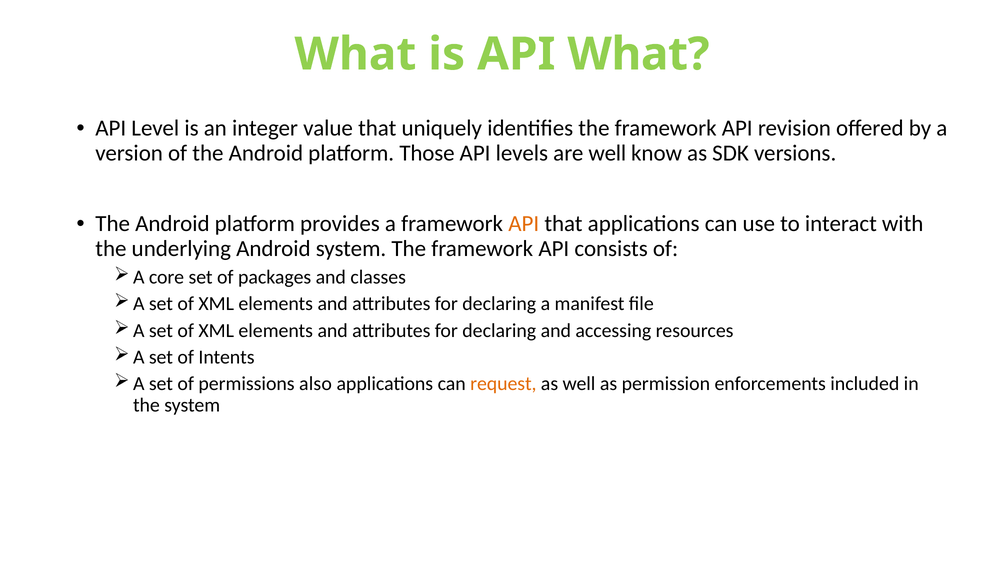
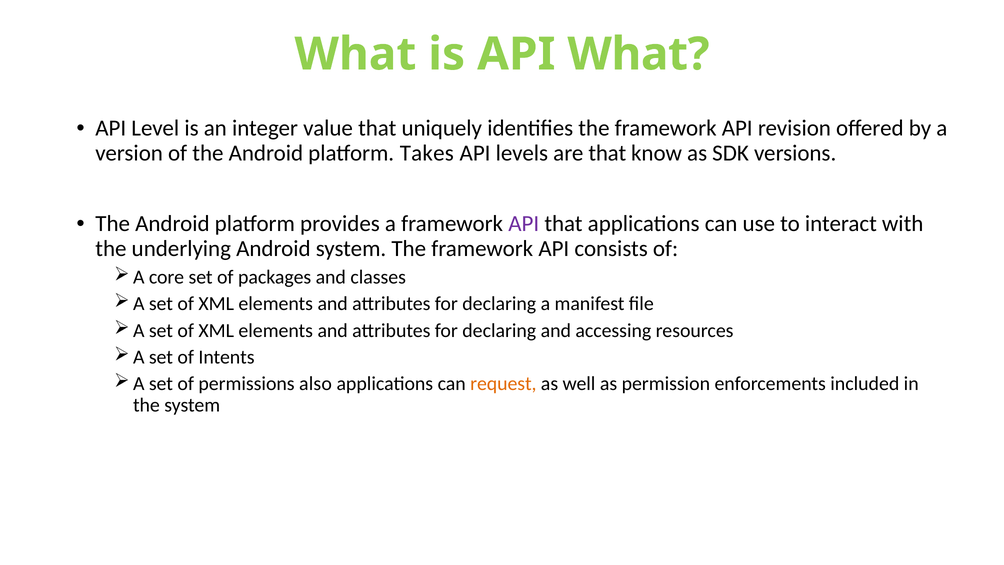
Those: Those -> Takes
are well: well -> that
API at (524, 224) colour: orange -> purple
